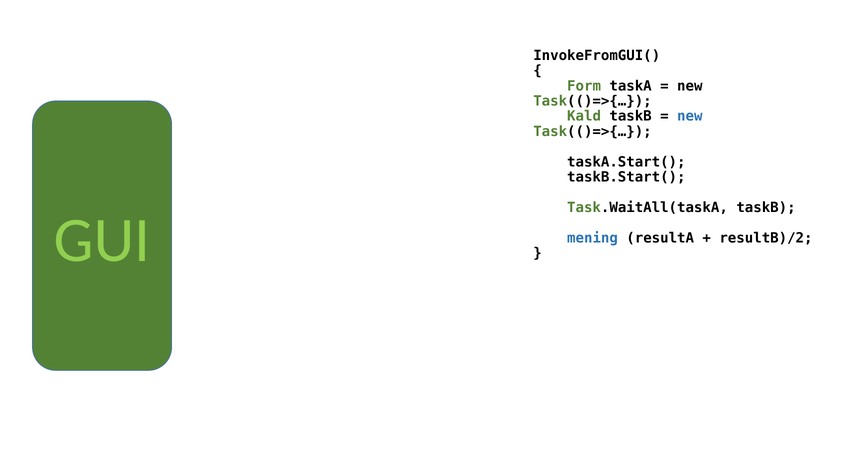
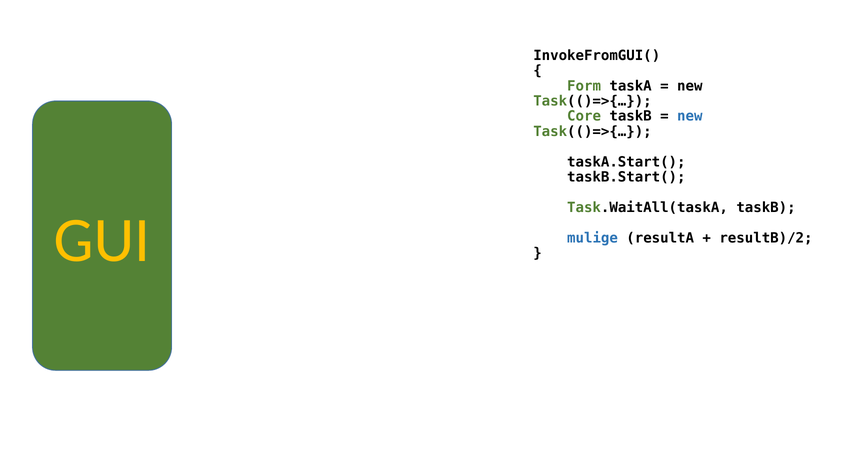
Kald: Kald -> Core
GUI colour: light green -> yellow
mening: mening -> mulige
